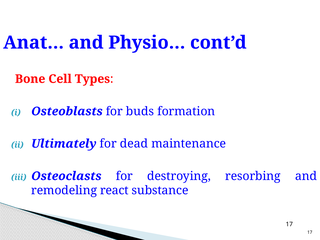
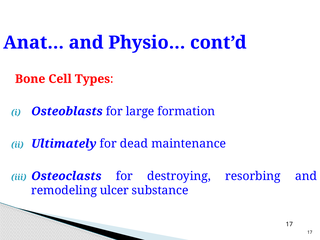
buds: buds -> large
react: react -> ulcer
